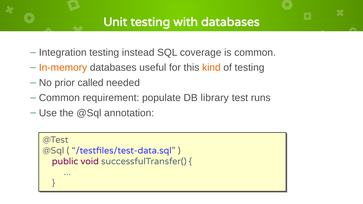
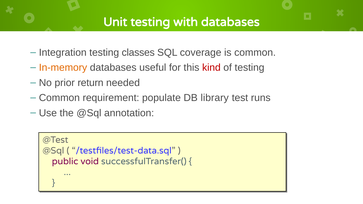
instead: instead -> classes
kind colour: orange -> red
called: called -> return
